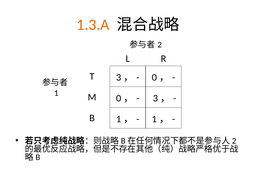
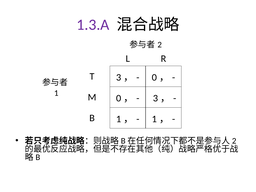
1.3.A colour: orange -> purple
